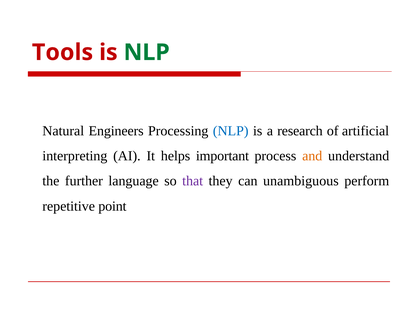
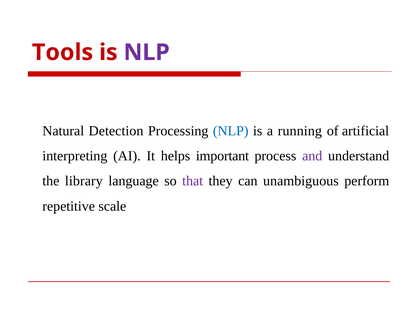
NLP at (147, 52) colour: green -> purple
Engineers: Engineers -> Detection
research: research -> running
and colour: orange -> purple
further: further -> library
point: point -> scale
